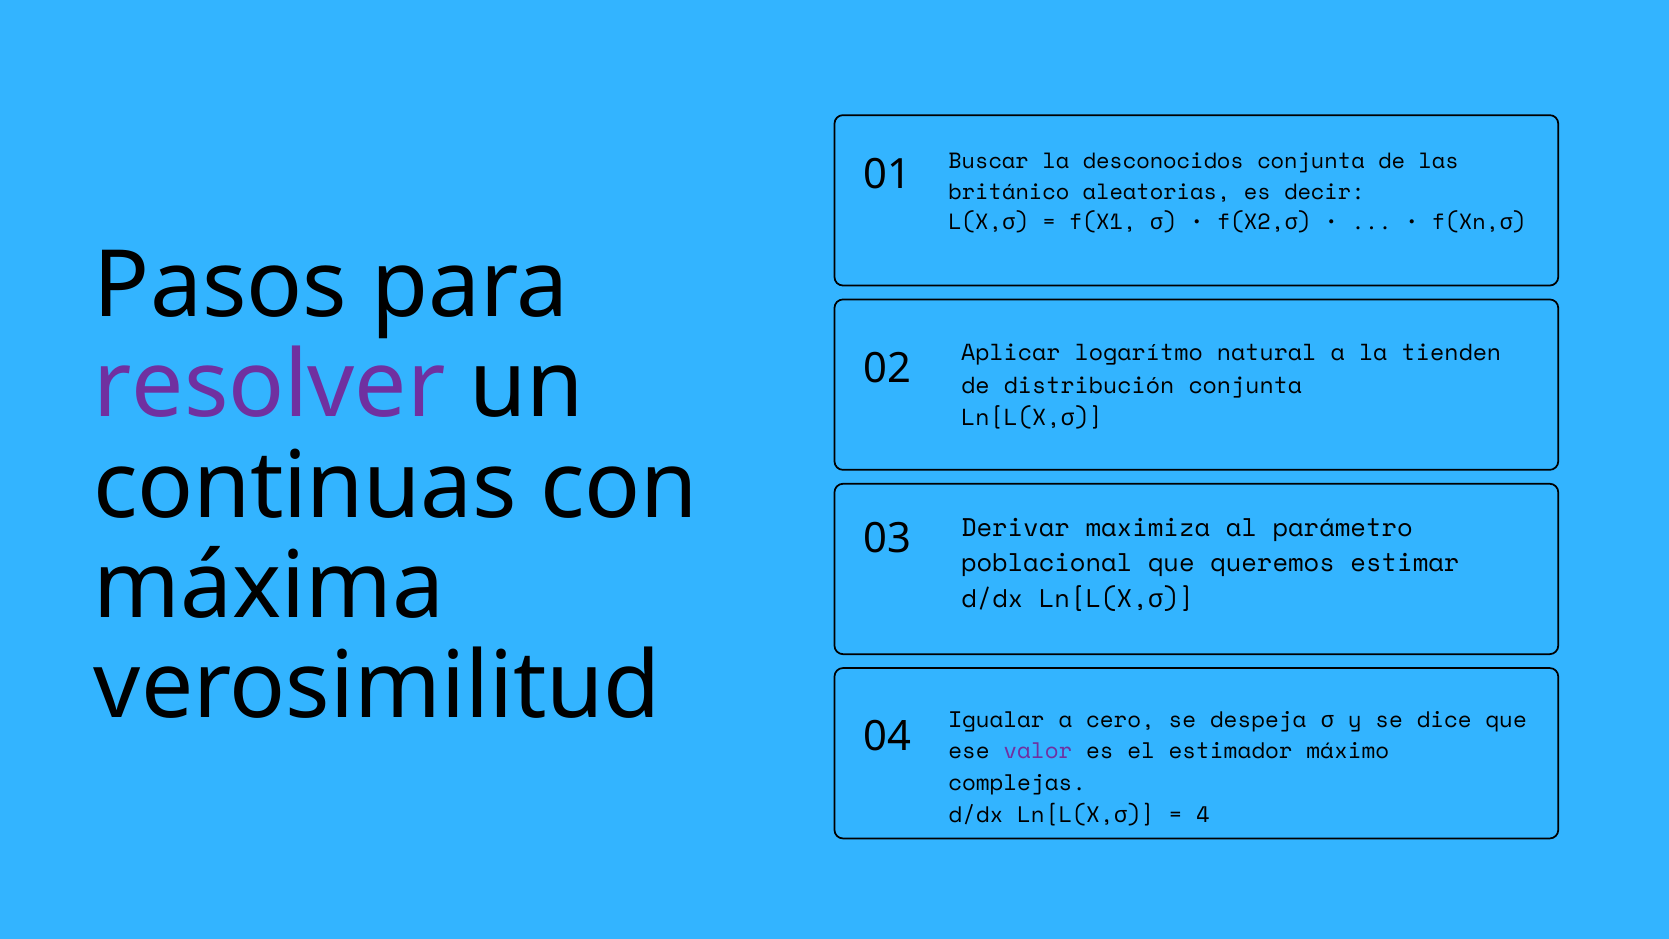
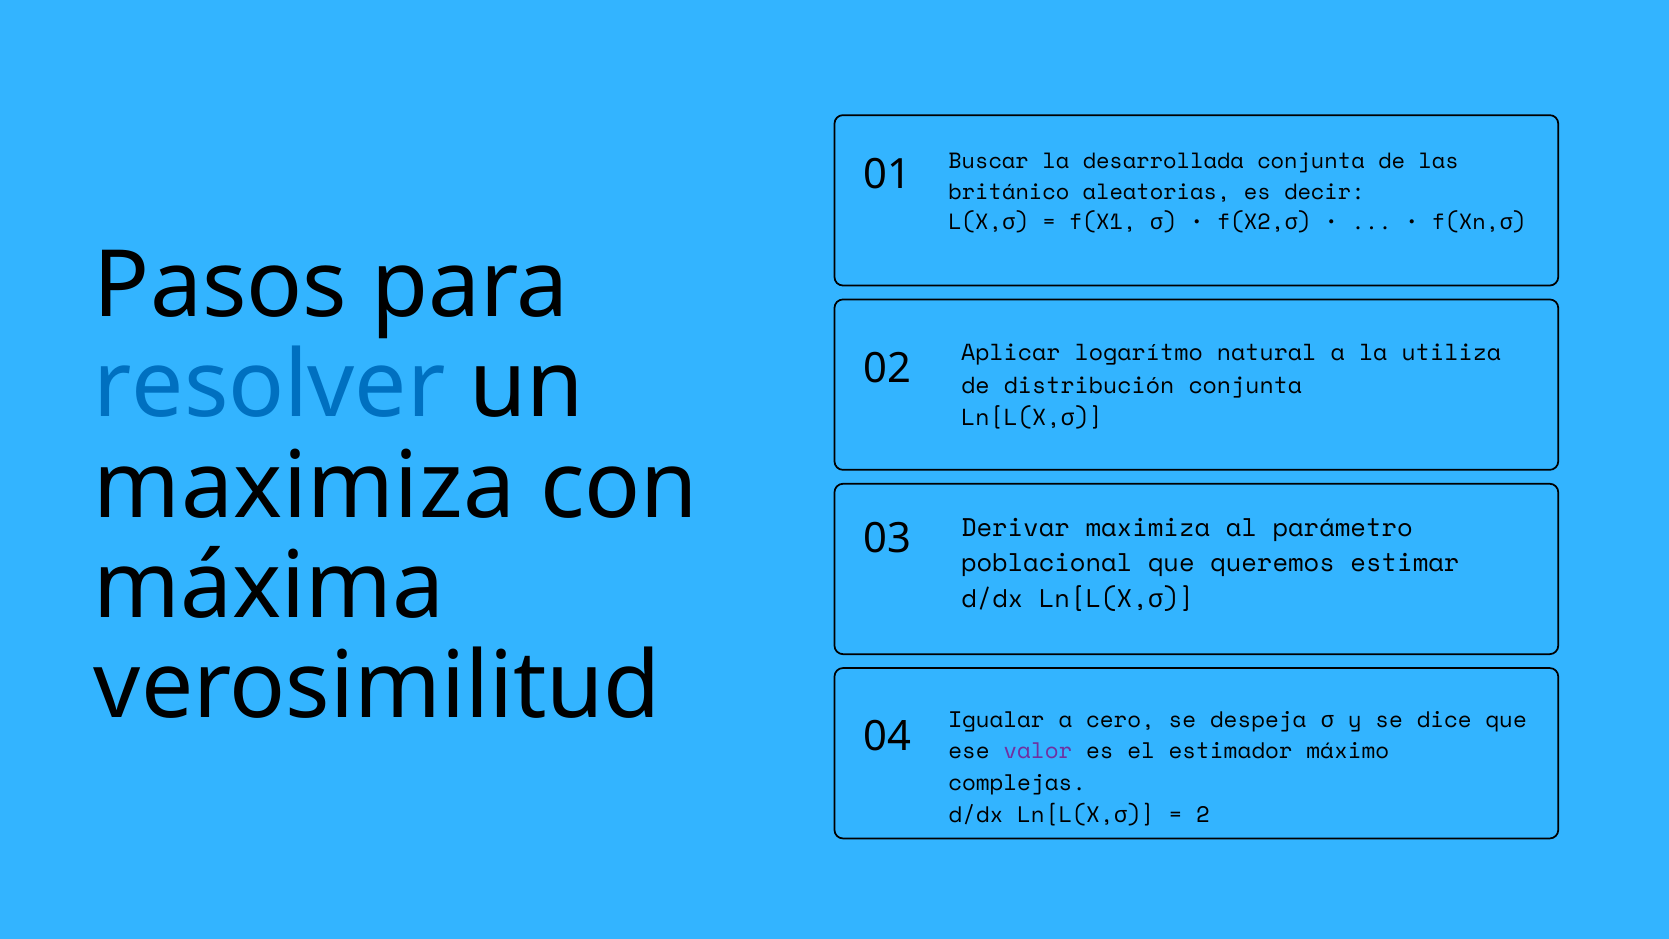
desconocidos: desconocidos -> desarrollada
tienden: tienden -> utiliza
resolver colour: purple -> blue
continuas at (305, 486): continuas -> maximiza
4: 4 -> 2
